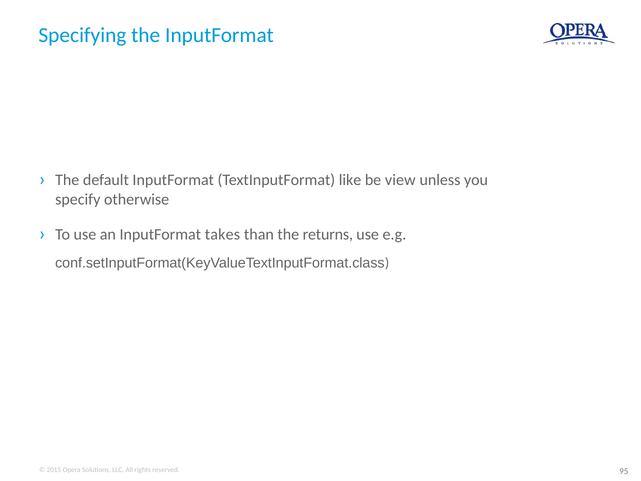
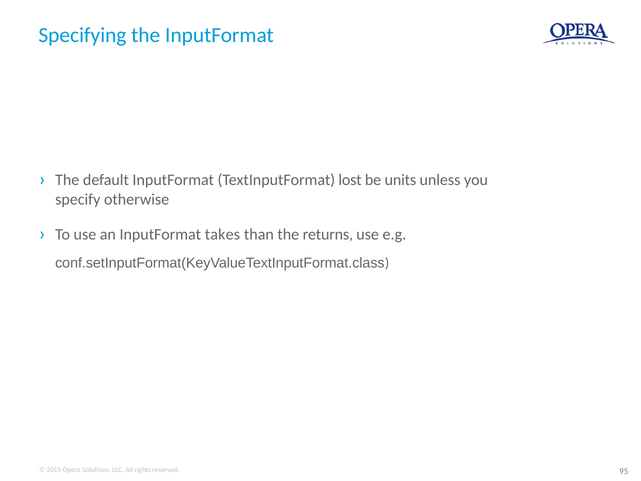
like: like -> lost
view: view -> units
